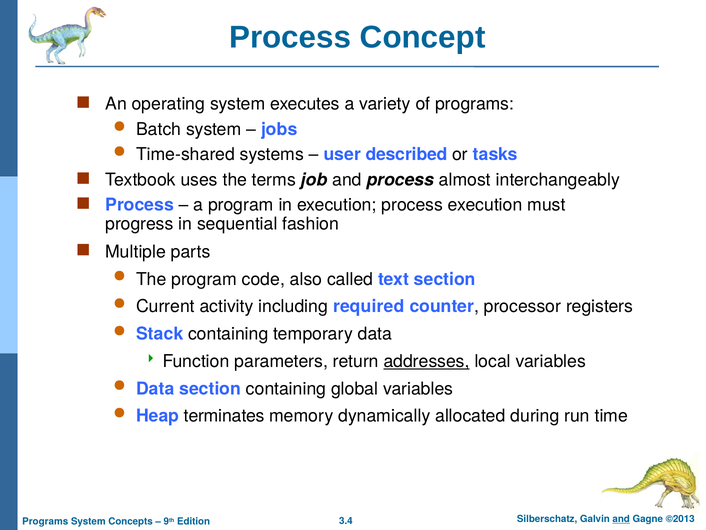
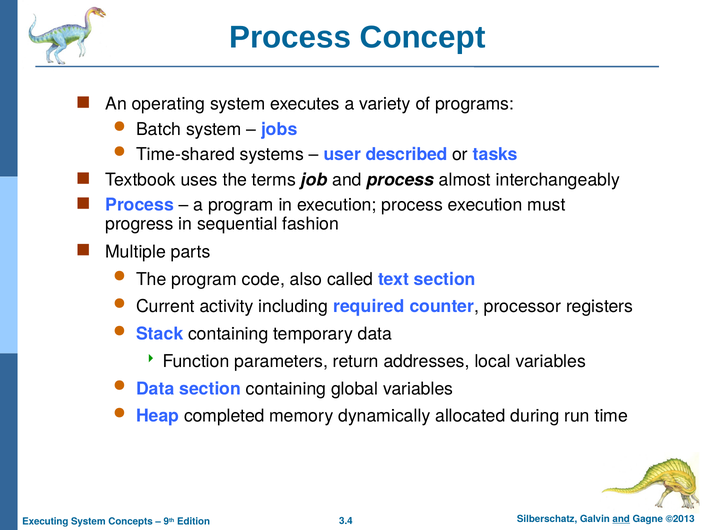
addresses underline: present -> none
terminates: terminates -> completed
Programs at (45, 521): Programs -> Executing
